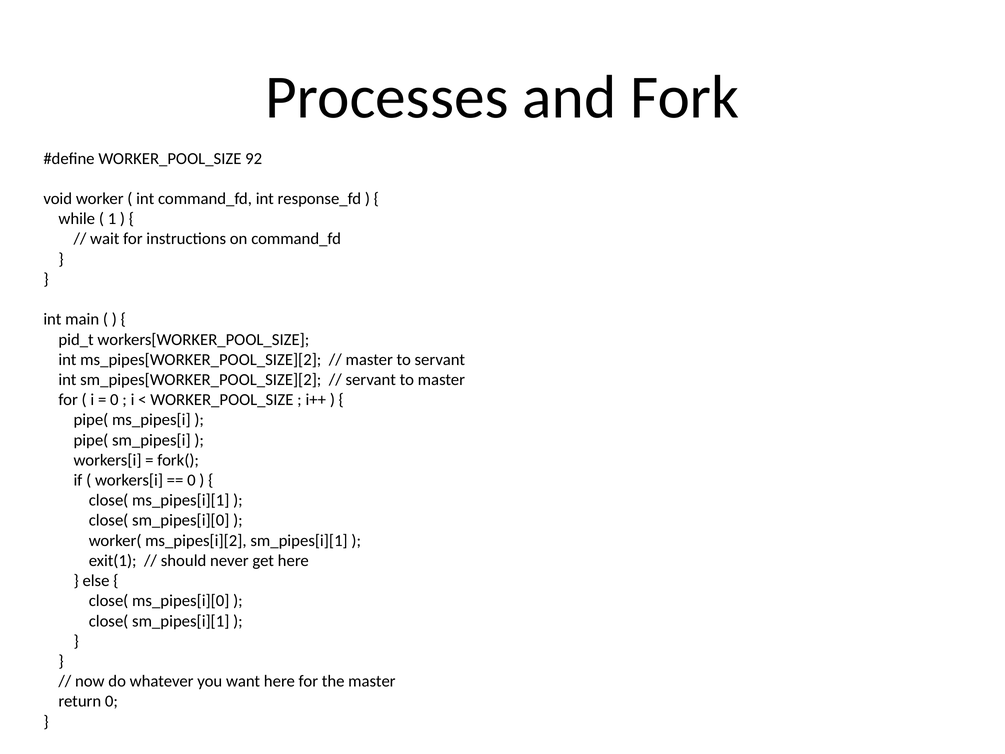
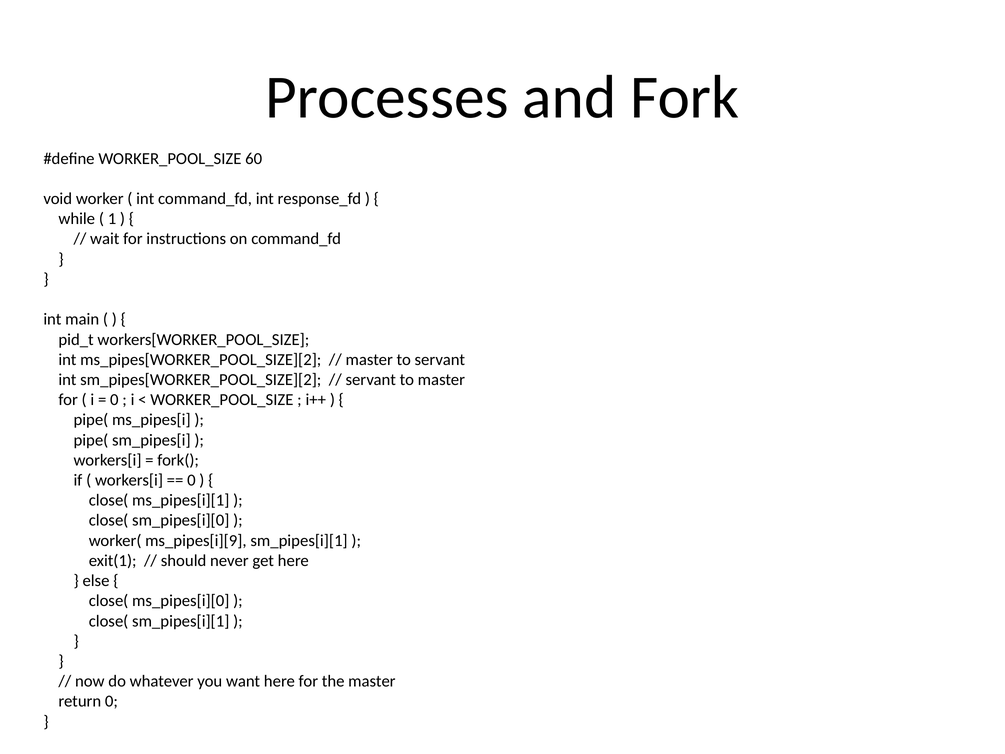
92: 92 -> 60
ms_pipes[i][2: ms_pipes[i][2 -> ms_pipes[i][9
